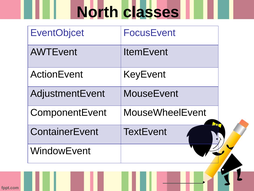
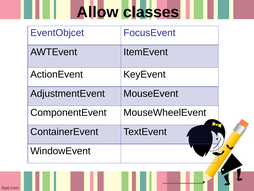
North: North -> Allow
